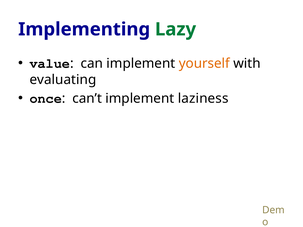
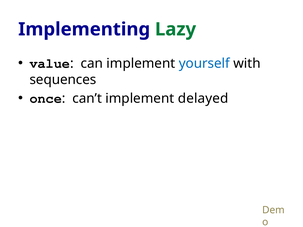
yourself colour: orange -> blue
evaluating: evaluating -> sequences
laziness: laziness -> delayed
